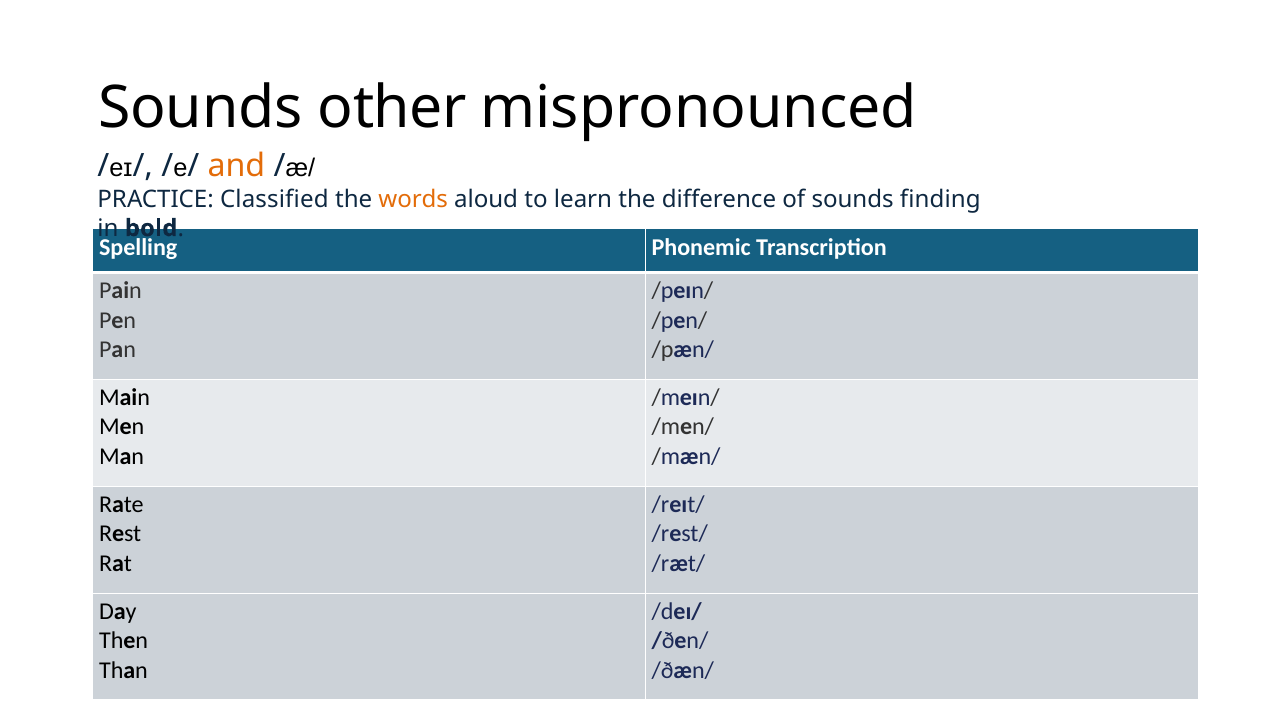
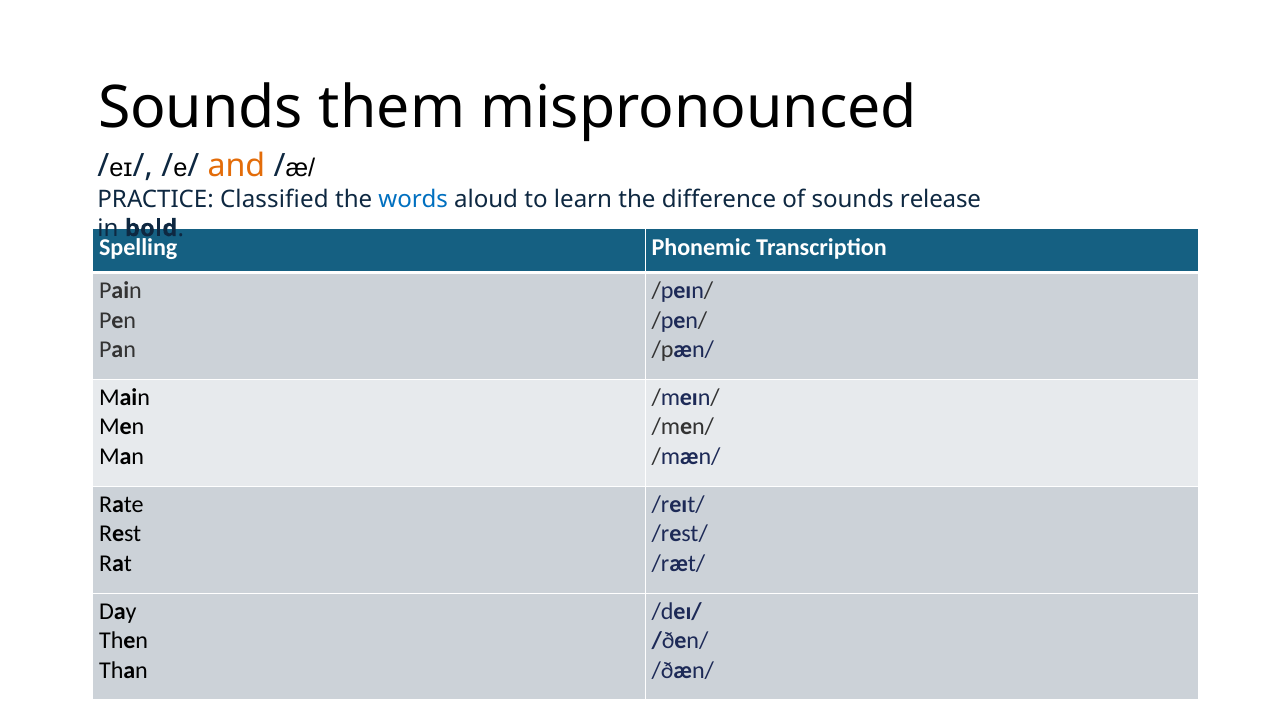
other: other -> them
words colour: orange -> blue
finding: finding -> release
